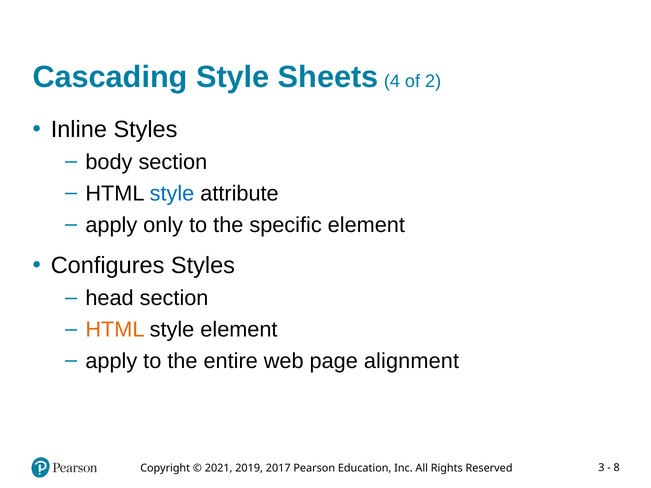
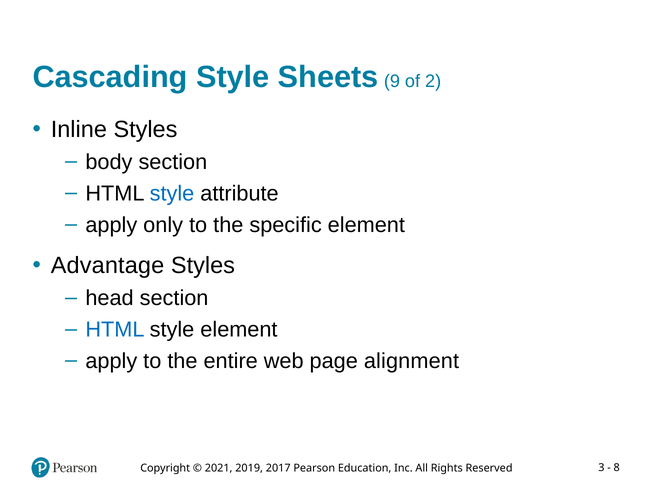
4: 4 -> 9
Configures: Configures -> Advantage
HTML at (115, 330) colour: orange -> blue
